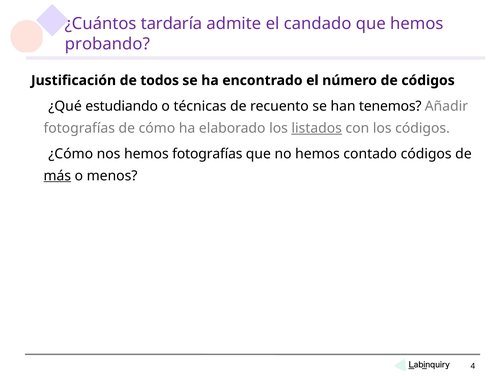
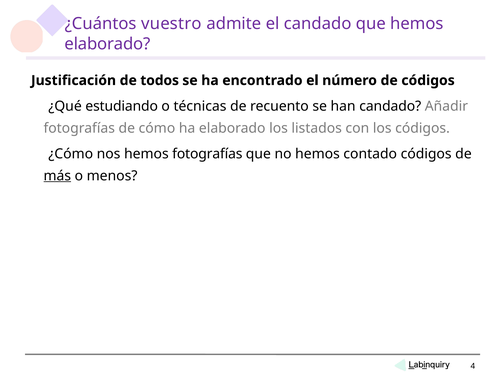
tardaría: tardaría -> vuestro
probando at (107, 44): probando -> elaborado
han tenemos: tenemos -> candado
listados underline: present -> none
